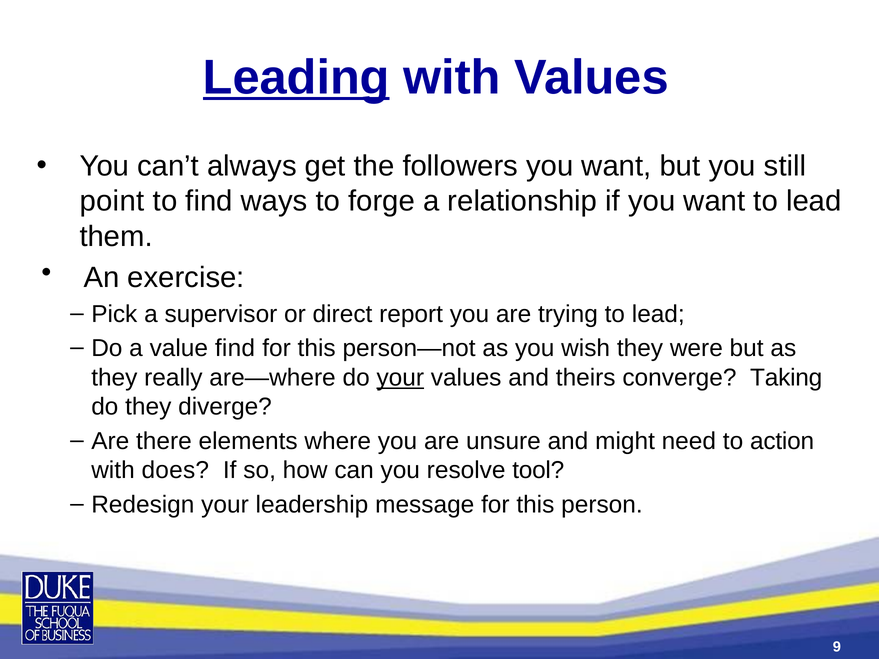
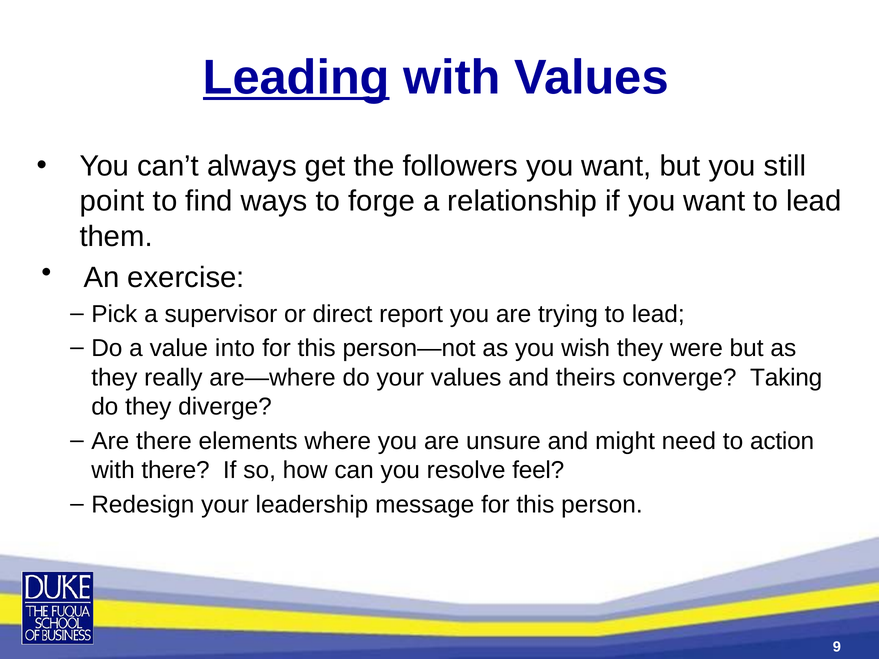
value find: find -> into
your at (400, 378) underline: present -> none
with does: does -> there
tool: tool -> feel
